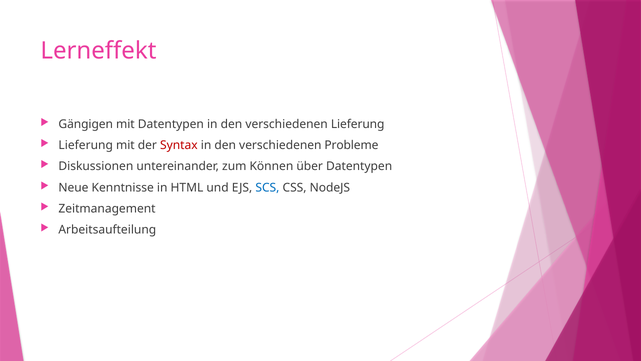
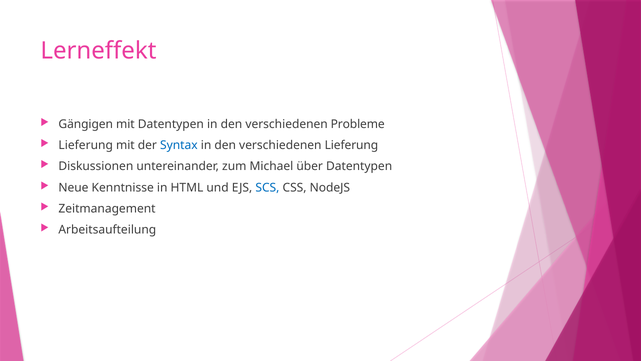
verschiedenen Lieferung: Lieferung -> Probleme
Syntax colour: red -> blue
verschiedenen Probleme: Probleme -> Lieferung
Können: Können -> Michael
